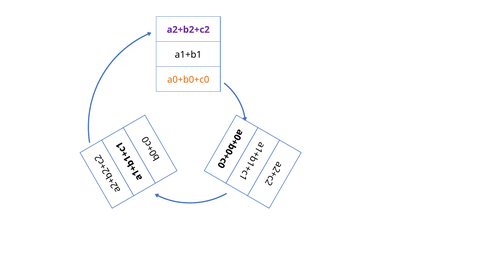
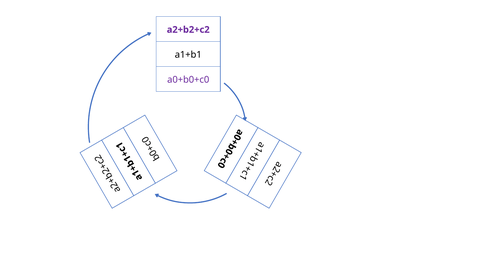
a0+b0+c0 colour: orange -> purple
